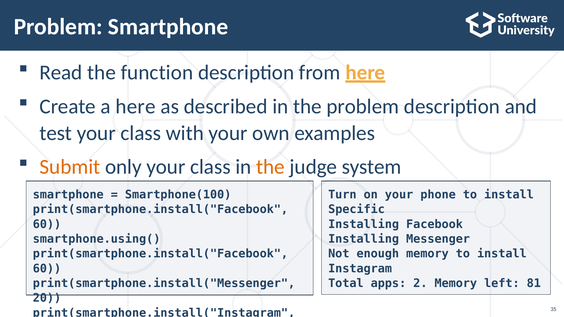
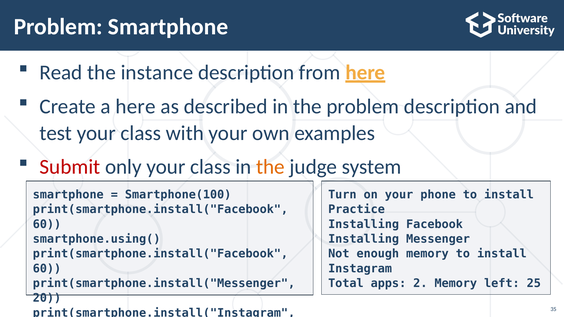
function: function -> instance
Submit colour: orange -> red
Specific: Specific -> Practice
81: 81 -> 25
